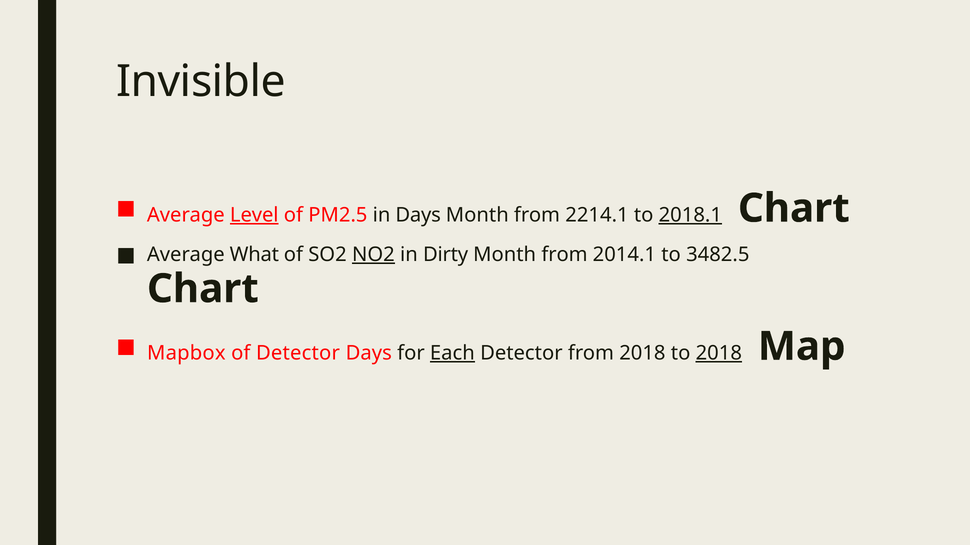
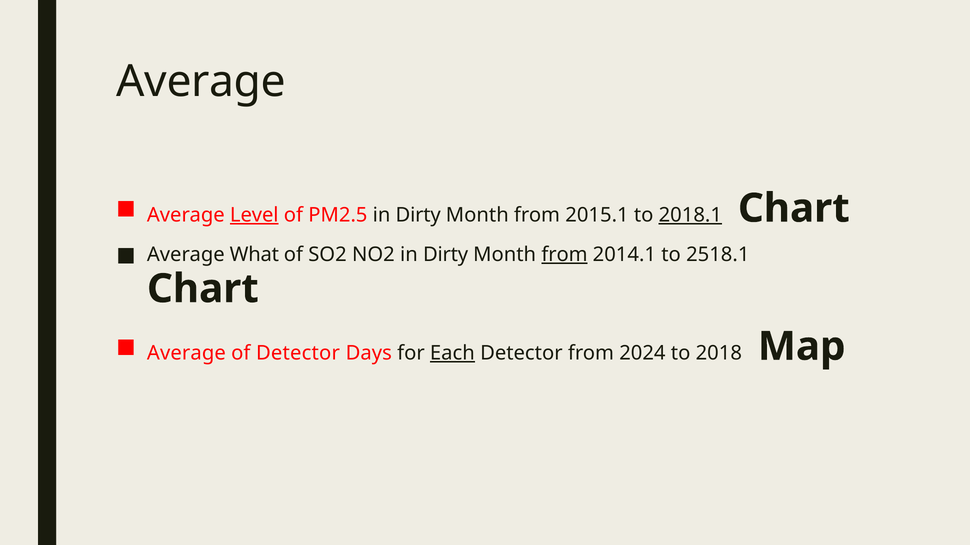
Invisible at (201, 82): Invisible -> Average
PM2.5 in Days: Days -> Dirty
2214.1: 2214.1 -> 2015.1
NO2 underline: present -> none
from at (565, 255) underline: none -> present
3482.5: 3482.5 -> 2518.1
Mapbox at (186, 354): Mapbox -> Average
from 2018: 2018 -> 2024
2018 at (719, 354) underline: present -> none
